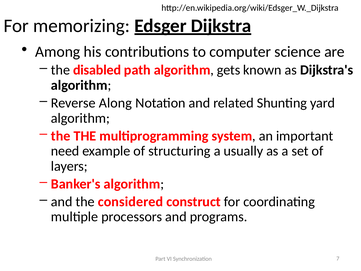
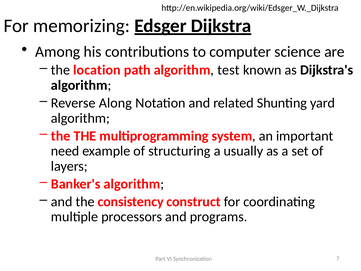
disabled: disabled -> location
gets: gets -> test
considered: considered -> consistency
